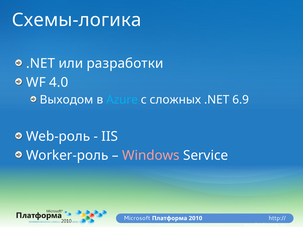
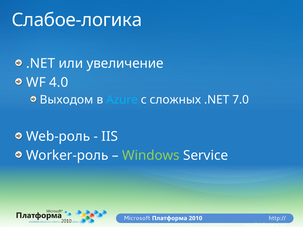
Схемы-логика: Схемы-логика -> Слабое-логика
разработки: разработки -> увеличение
6.9: 6.9 -> 7.0
Windows colour: pink -> light green
